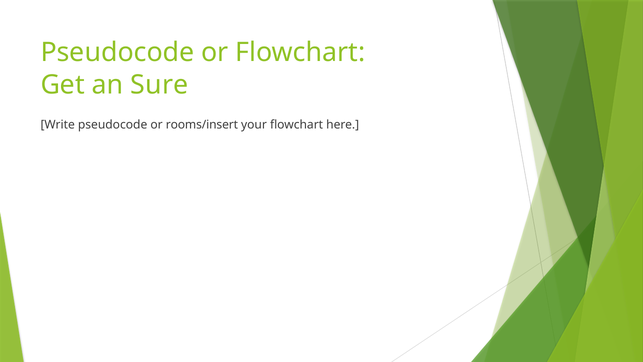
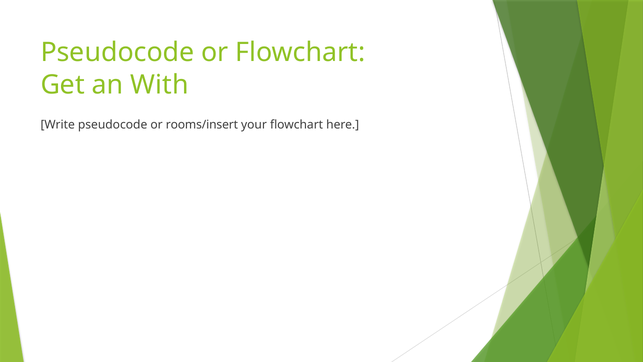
Sure: Sure -> With
